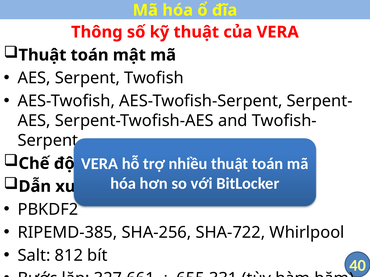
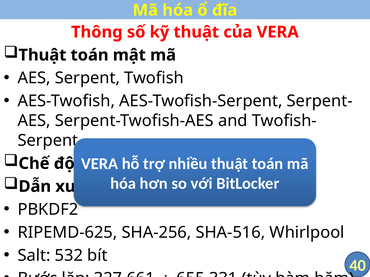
RIPEMD-385: RIPEMD-385 -> RIPEMD-625
SHA-722: SHA-722 -> SHA-516
812: 812 -> 532
